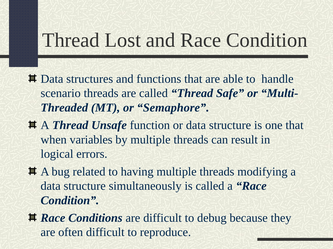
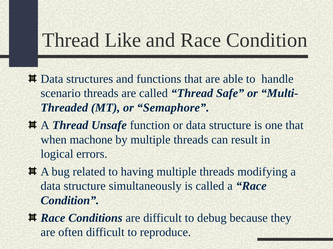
Lost: Lost -> Like
variables: variables -> machone
